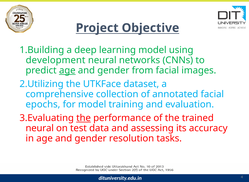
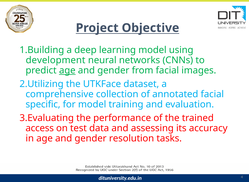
epochs: epochs -> specific
the at (84, 118) underline: present -> none
neural at (40, 128): neural -> access
